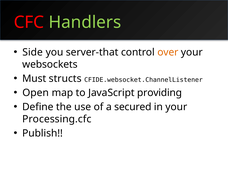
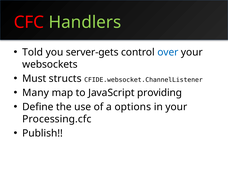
Side: Side -> Told
server-that: server-that -> server-gets
over colour: orange -> blue
Open: Open -> Many
secured: secured -> options
